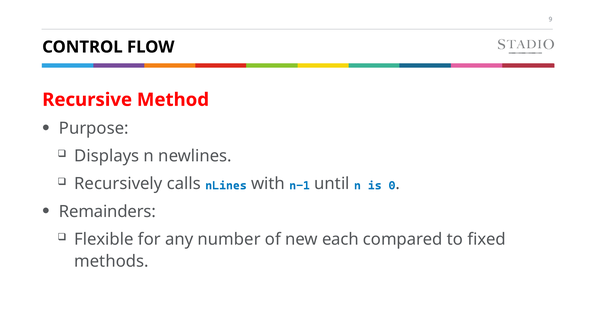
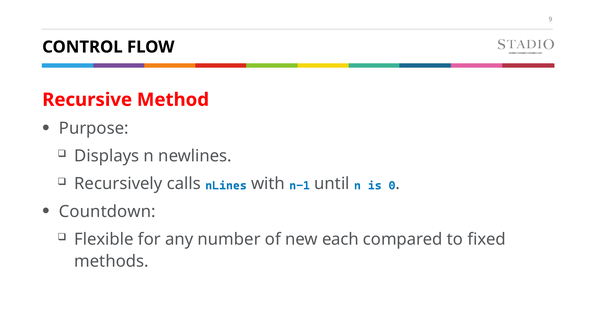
Remainders: Remainders -> Countdown
